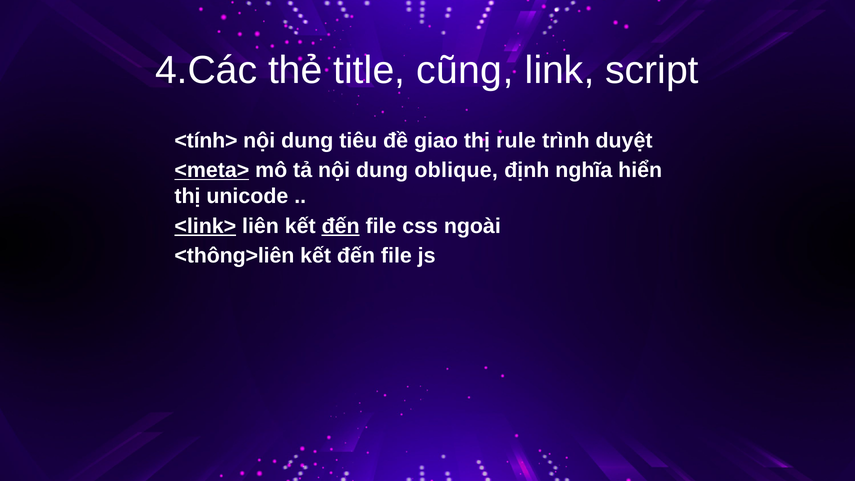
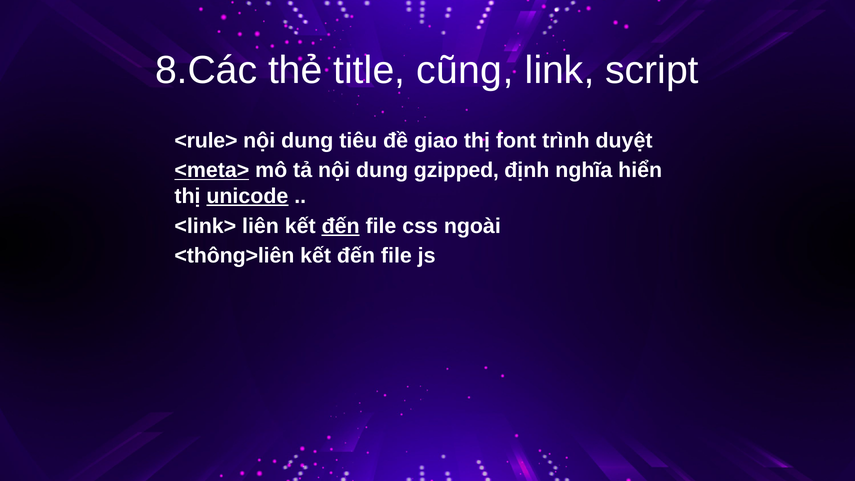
4.Các: 4.Các -> 8.Các
<tính>: <tính> -> <rule>
rule: rule -> font
oblique: oblique -> gzipped
unicode underline: none -> present
<link> underline: present -> none
